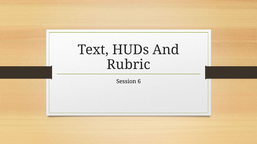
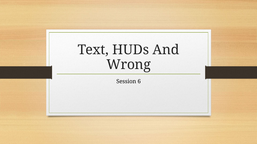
Rubric: Rubric -> Wrong
